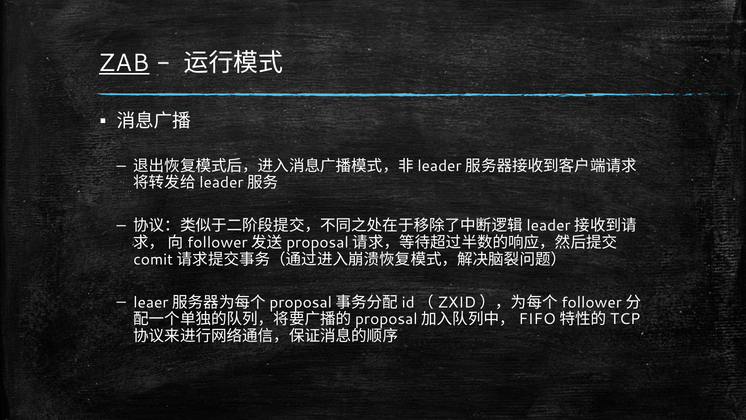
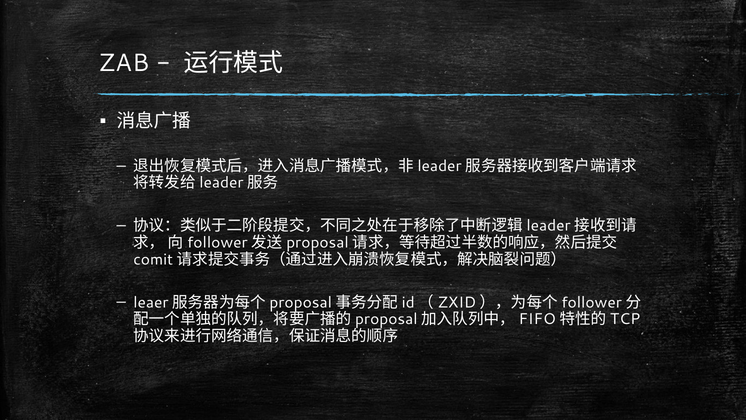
ZAB underline: present -> none
